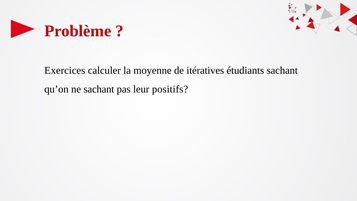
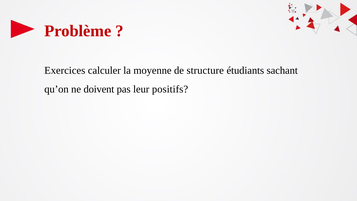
itératives: itératives -> structure
ne sachant: sachant -> doivent
